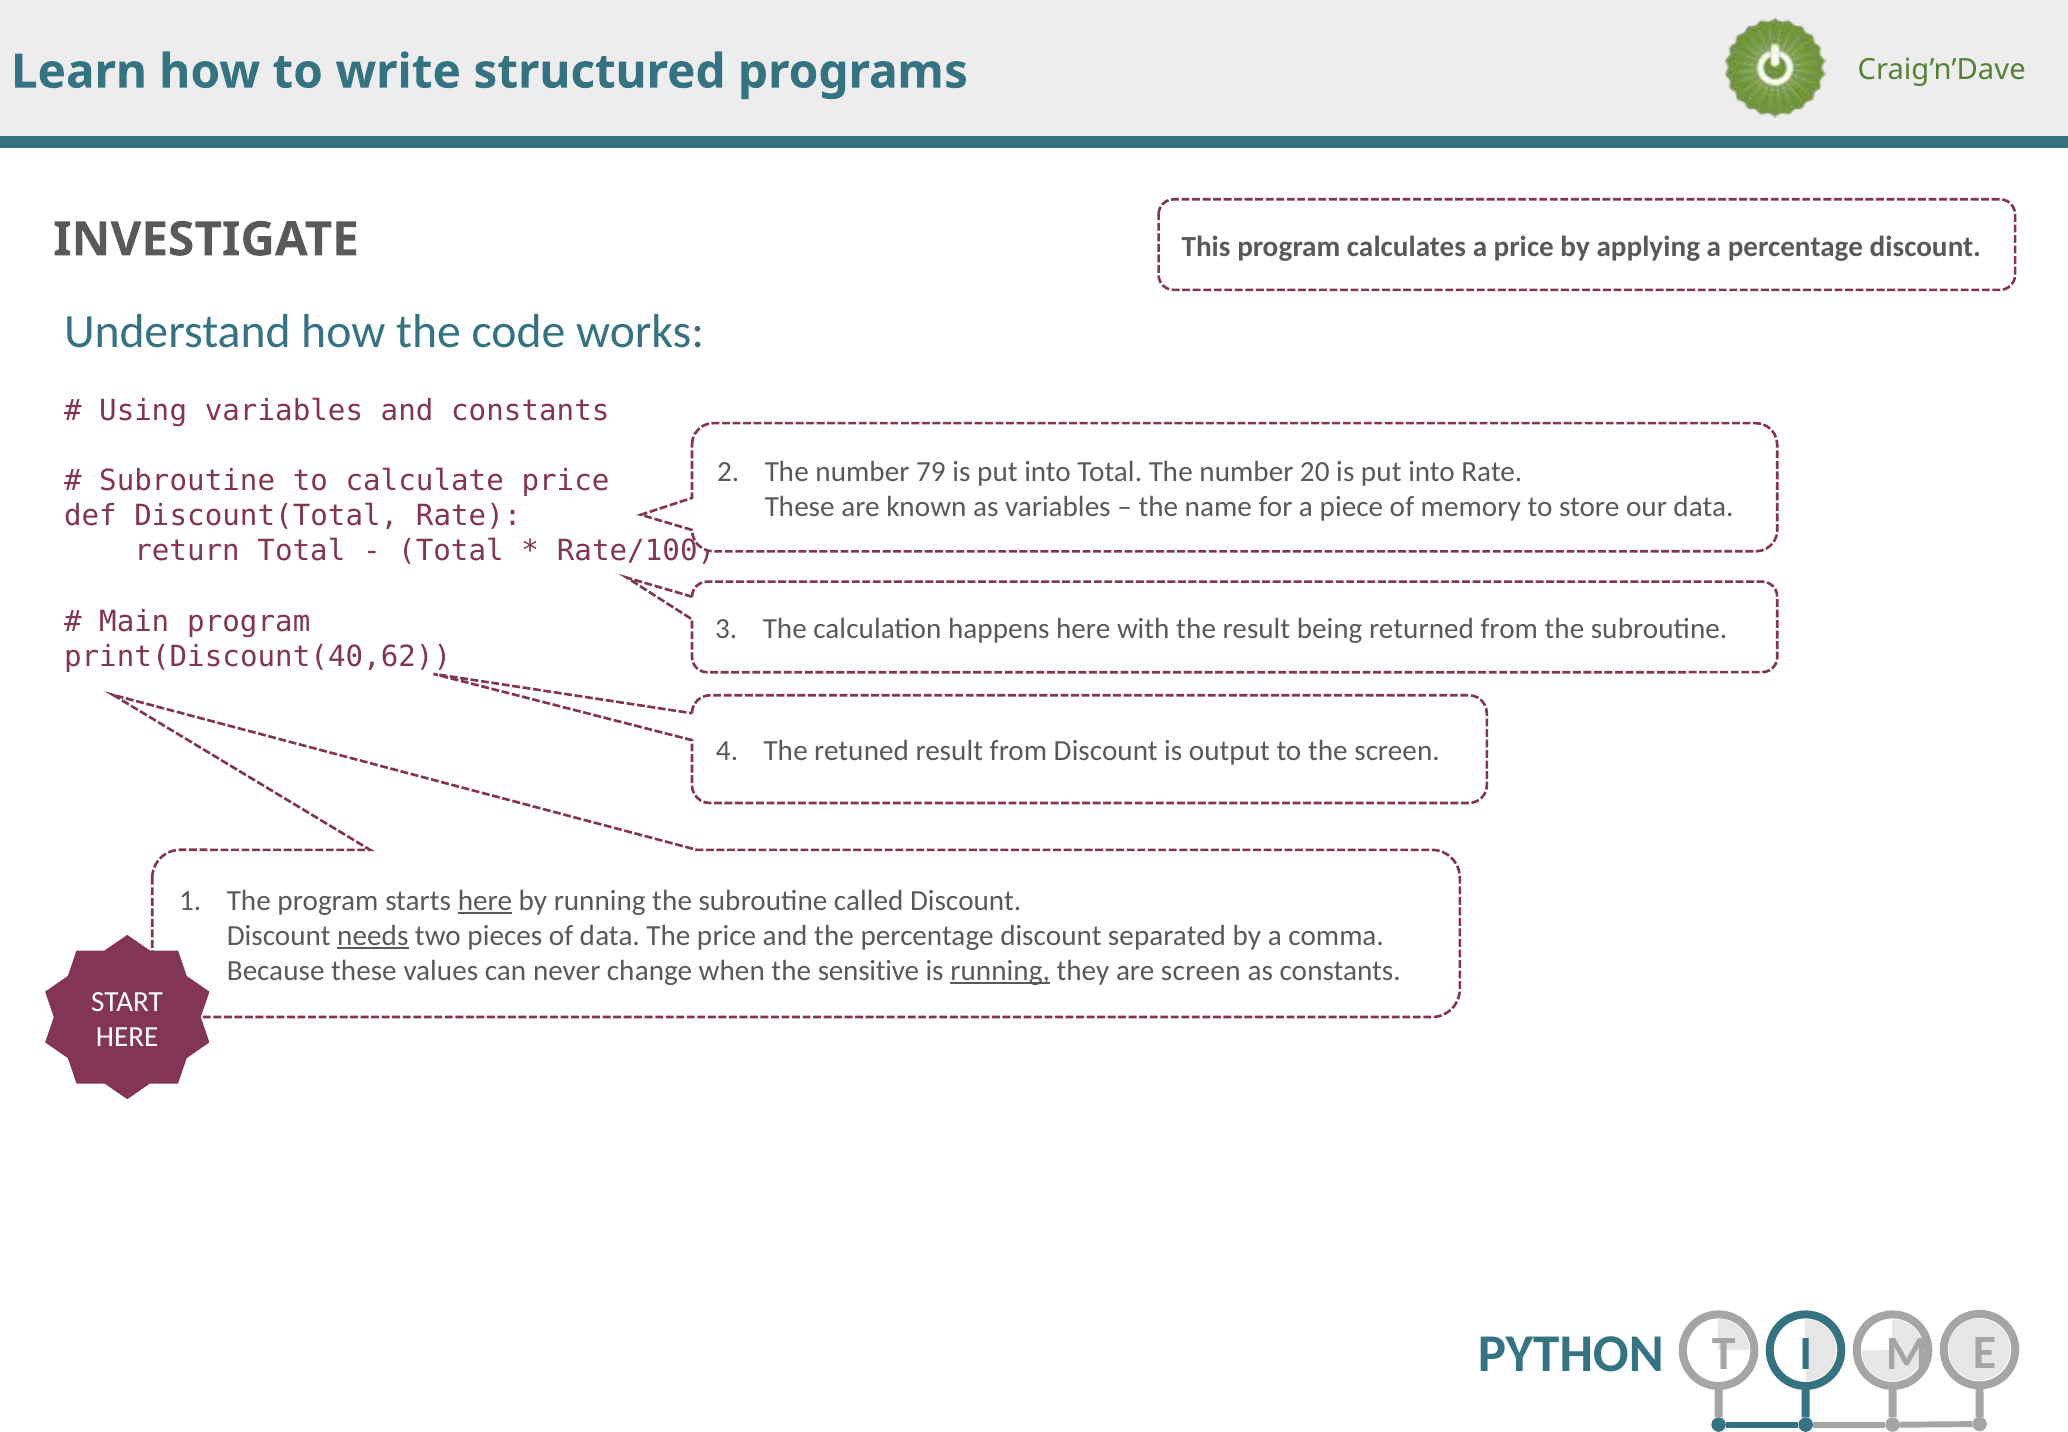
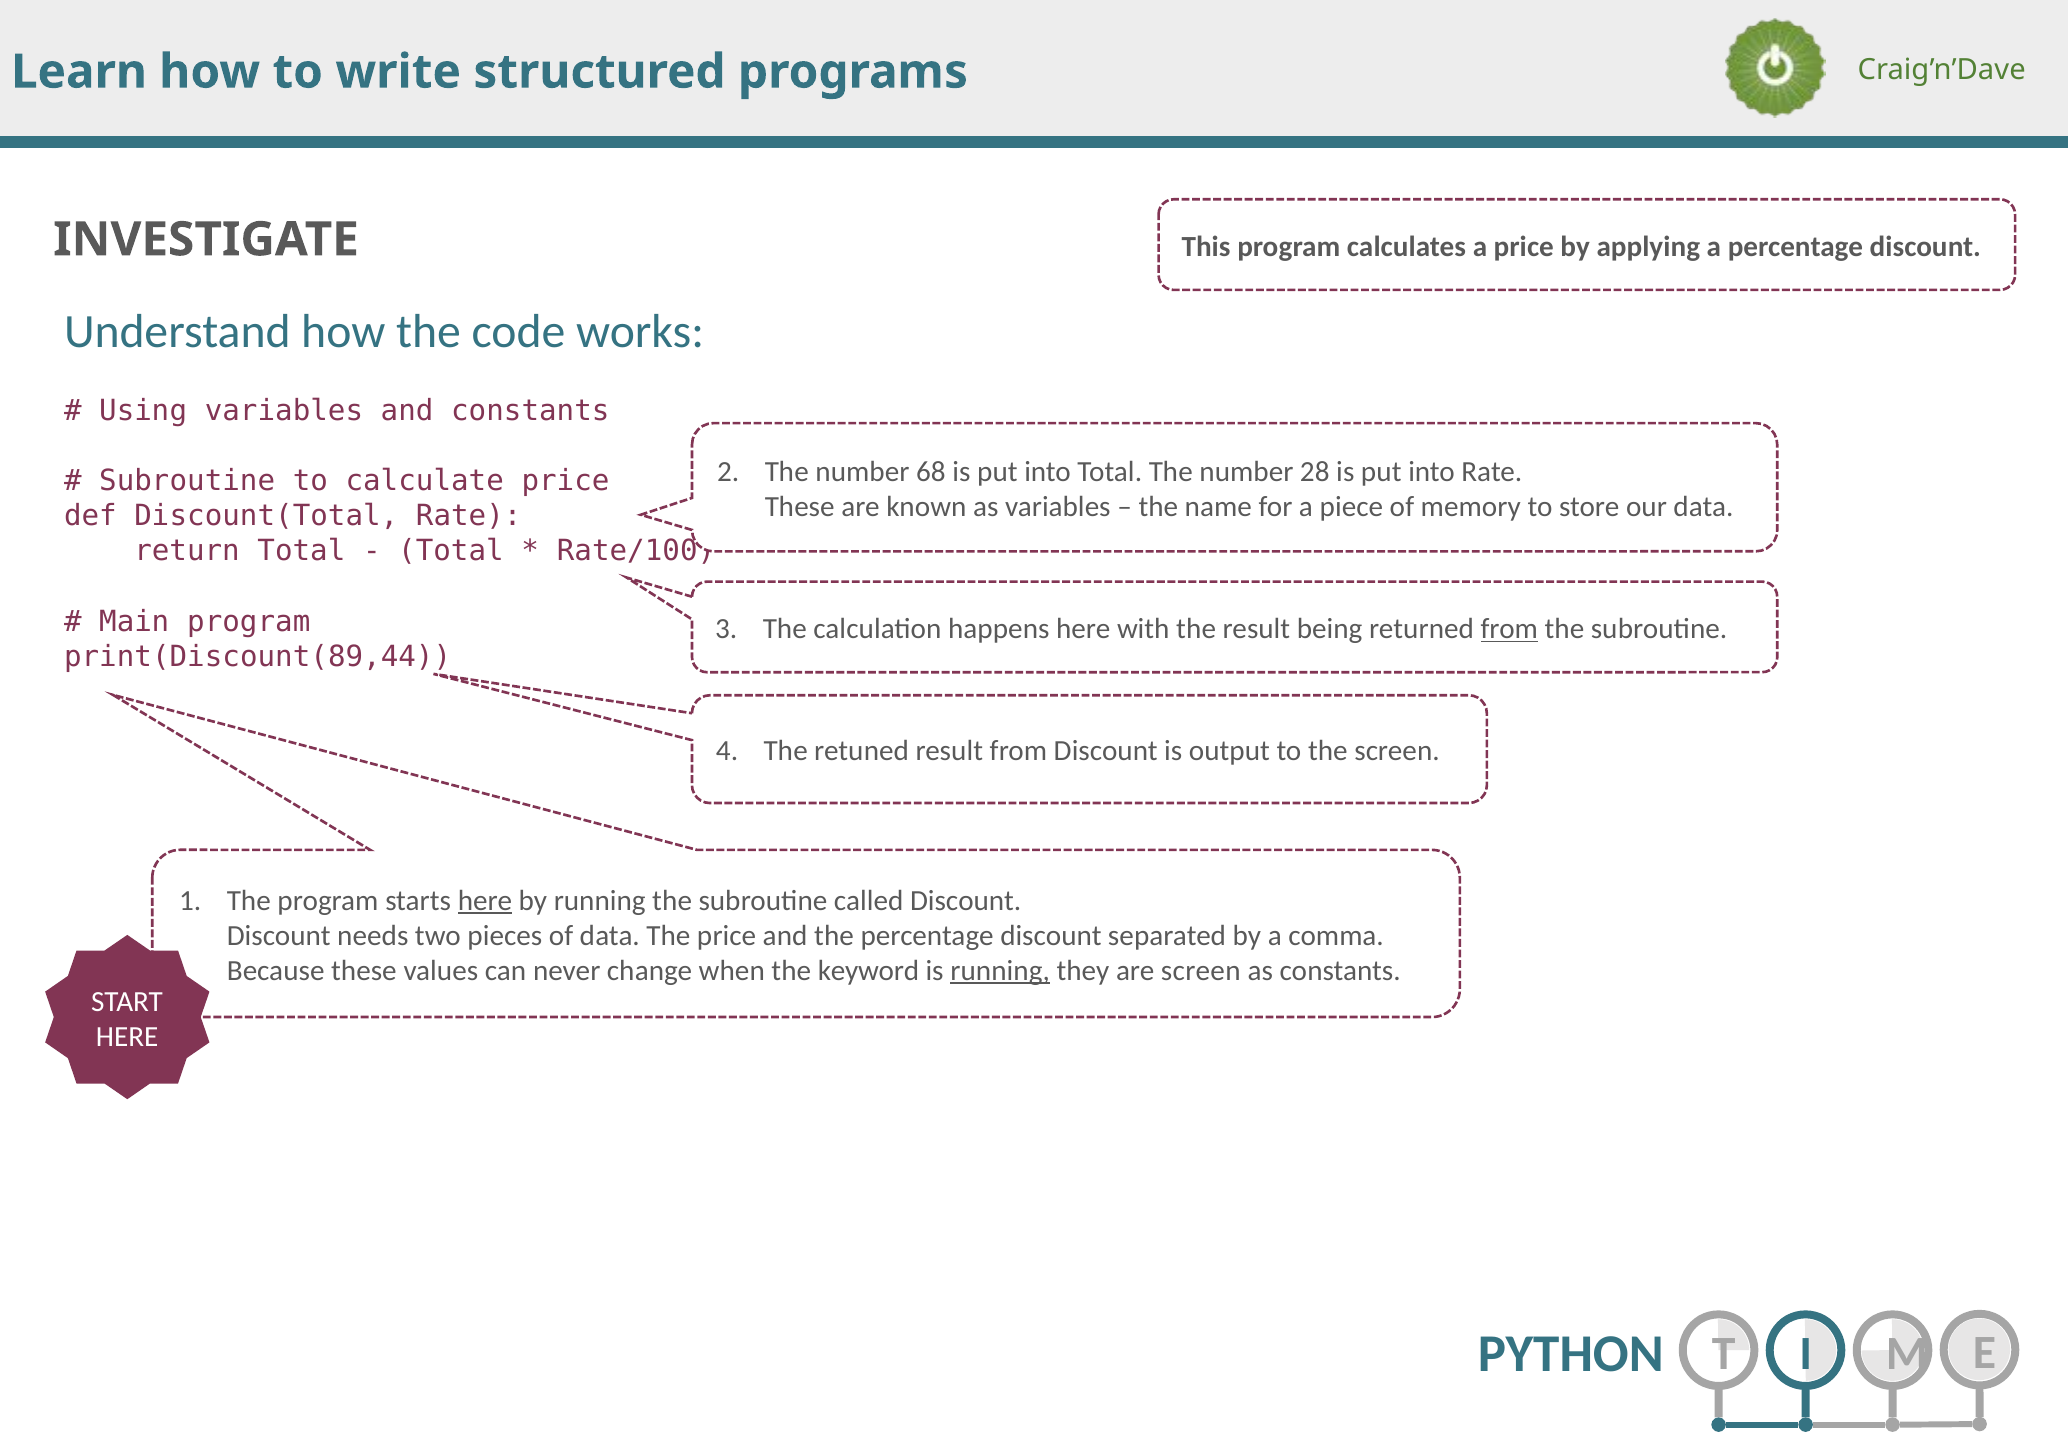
79: 79 -> 68
20: 20 -> 28
from at (1509, 629) underline: none -> present
print(Discount(40,62: print(Discount(40,62 -> print(Discount(89,44
needs underline: present -> none
sensitive: sensitive -> keyword
